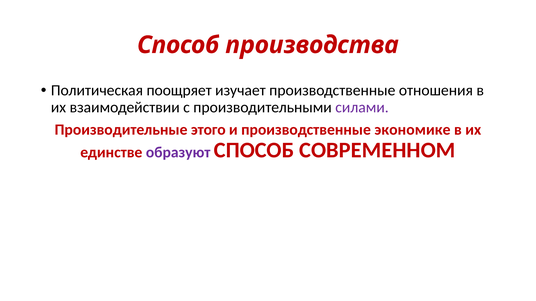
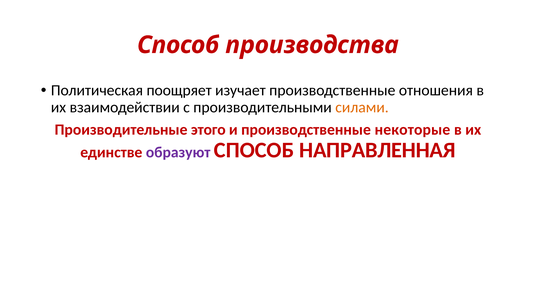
силами colour: purple -> orange
экономике: экономике -> некоторые
СОВРЕМЕННОМ: СОВРЕМЕННОМ -> НАПРАВЛЕННАЯ
